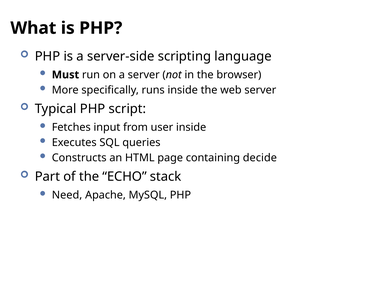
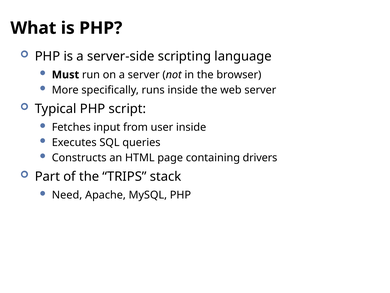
decide: decide -> drivers
ECHO: ECHO -> TRIPS
